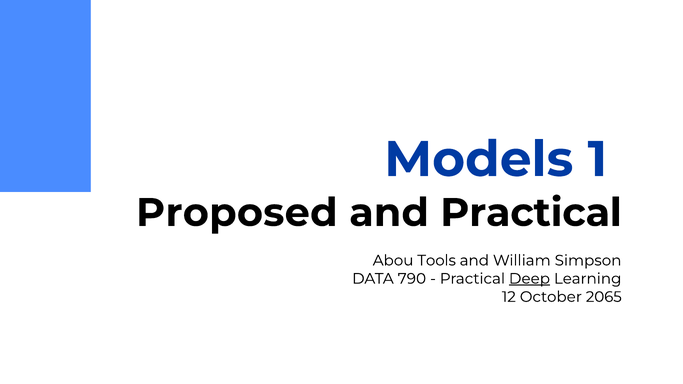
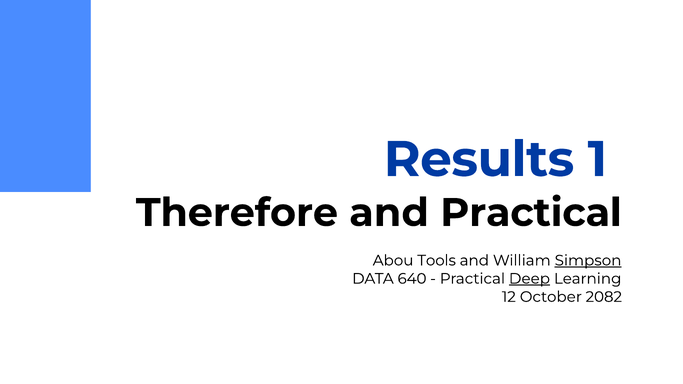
Models: Models -> Results
Proposed: Proposed -> Therefore
Simpson underline: none -> present
790: 790 -> 640
2065: 2065 -> 2082
